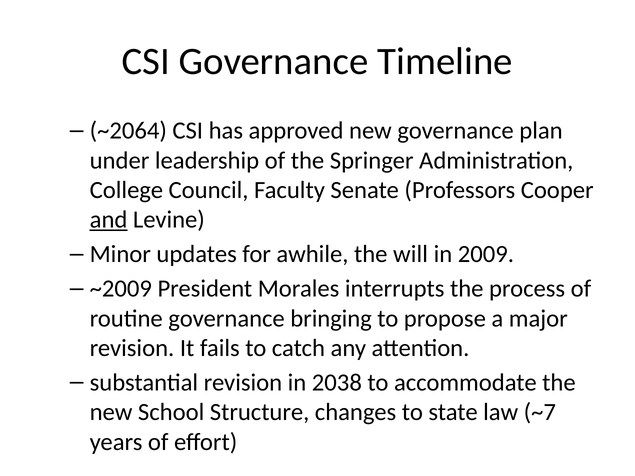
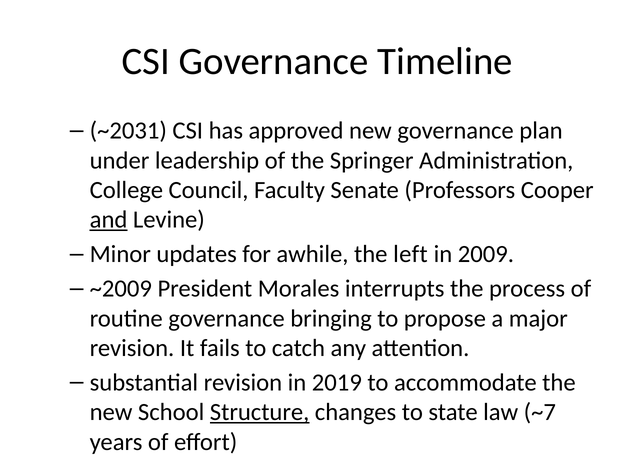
~2064: ~2064 -> ~2031
will: will -> left
2038: 2038 -> 2019
Structure underline: none -> present
